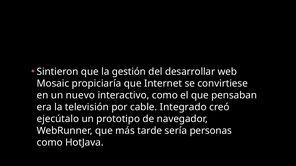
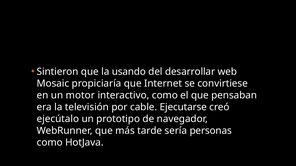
gestión: gestión -> usando
nuevo: nuevo -> motor
Integrado: Integrado -> Ejecutarse
